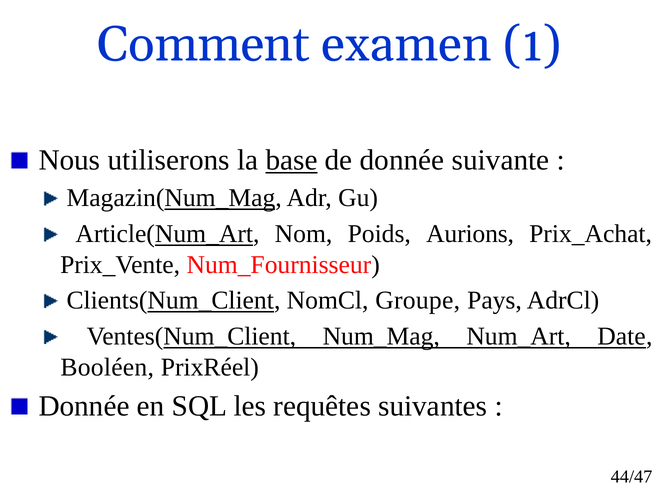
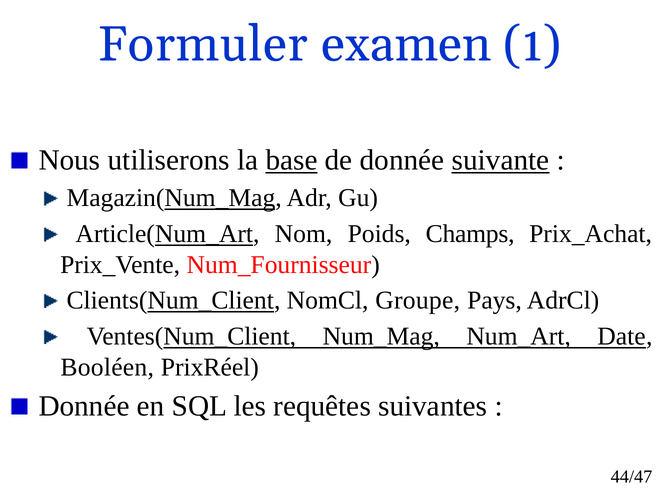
Comment: Comment -> Formuler
suivante underline: none -> present
Aurions: Aurions -> Champs
